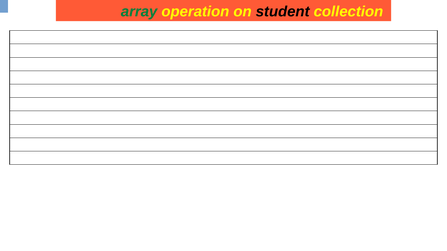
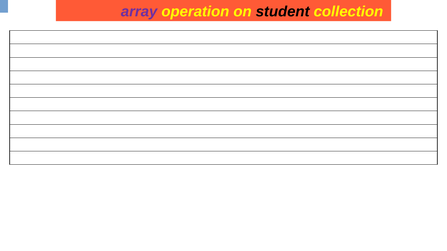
array colour: green -> purple
